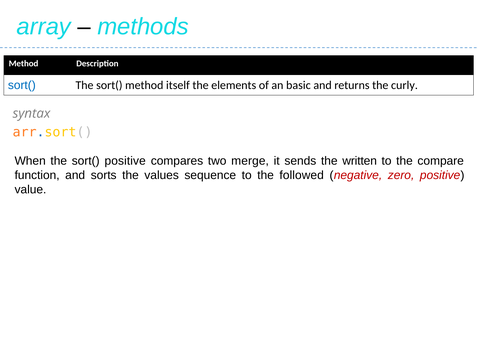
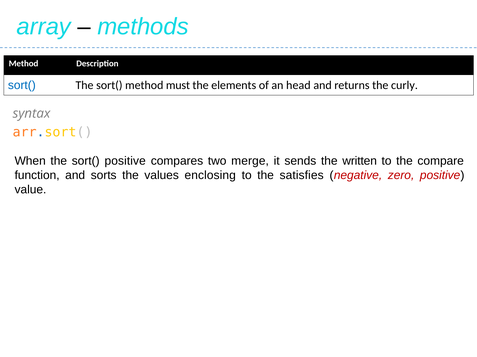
itself: itself -> must
basic: basic -> head
sequence: sequence -> enclosing
followed: followed -> satisfies
